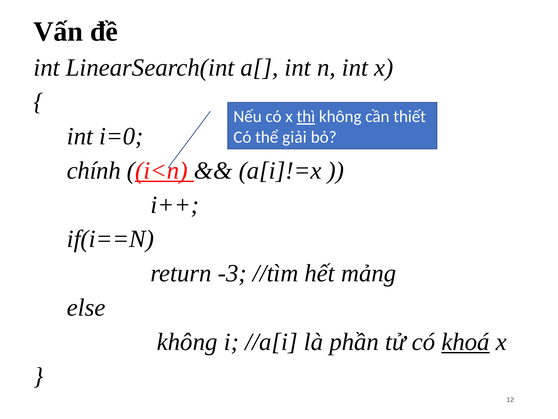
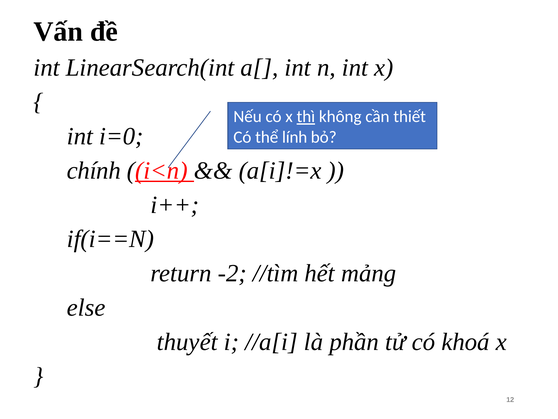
giải: giải -> lính
-3: -3 -> -2
không at (187, 342): không -> thuyết
khoá underline: present -> none
